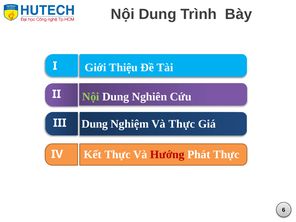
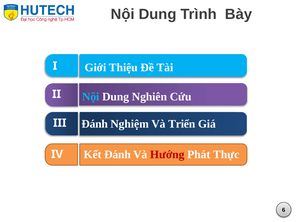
Nội at (91, 97) colour: light green -> light blue
Dung at (95, 124): Dung -> Đánh
Và Thực: Thực -> Triển
Kết Thực: Thực -> Đánh
